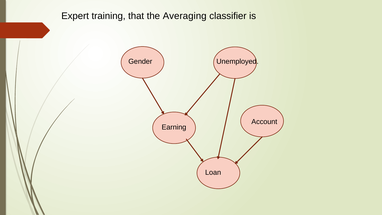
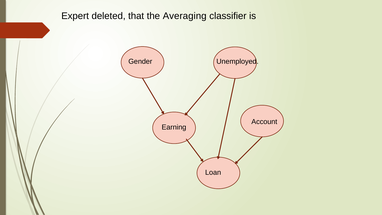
training: training -> deleted
